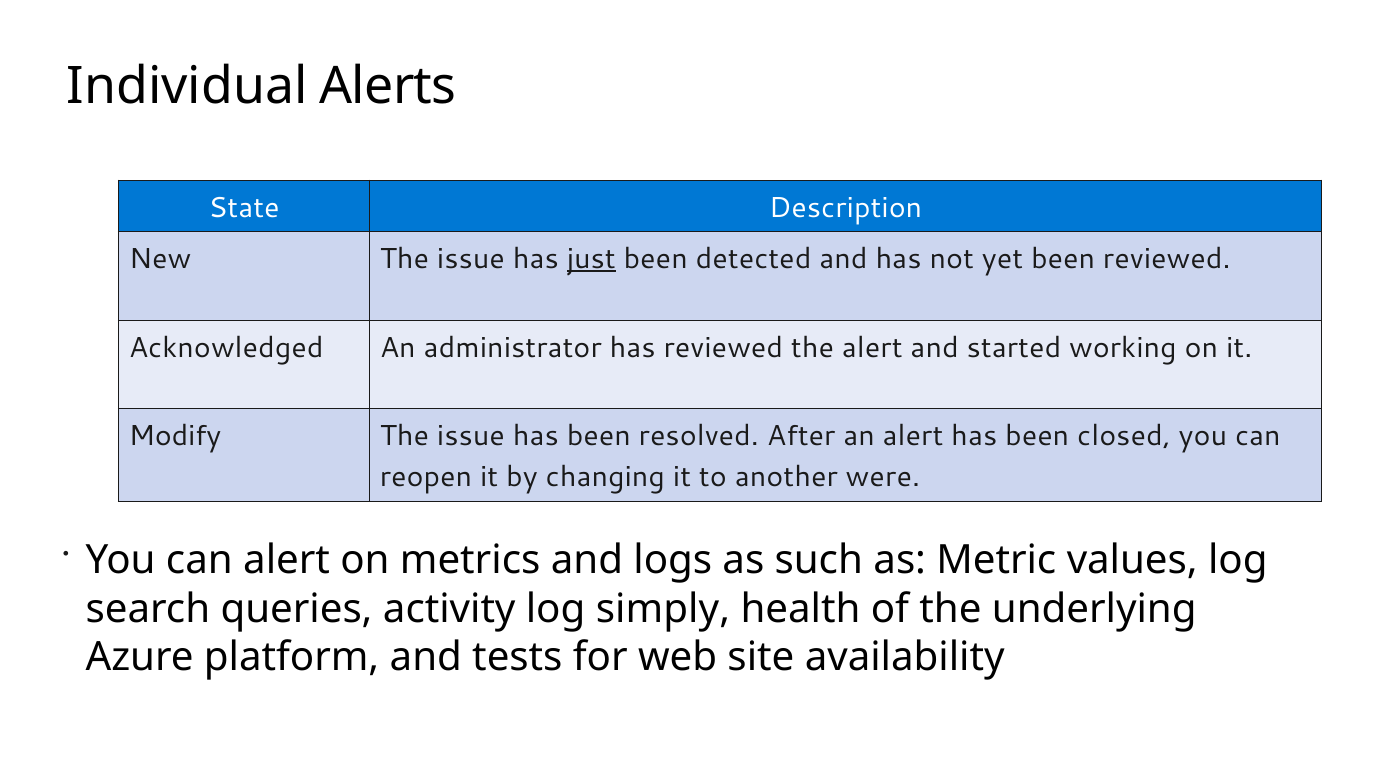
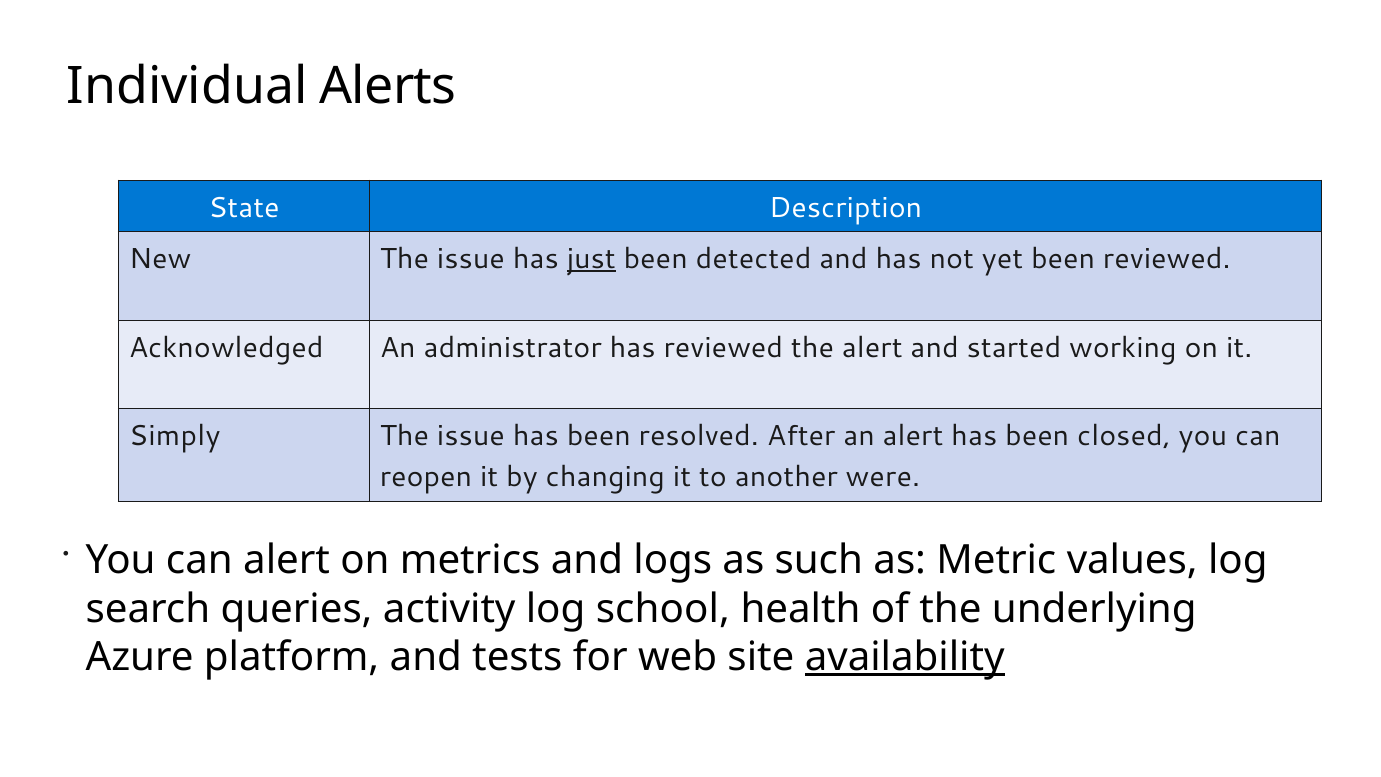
Modify: Modify -> Simply
simply: simply -> school
availability underline: none -> present
